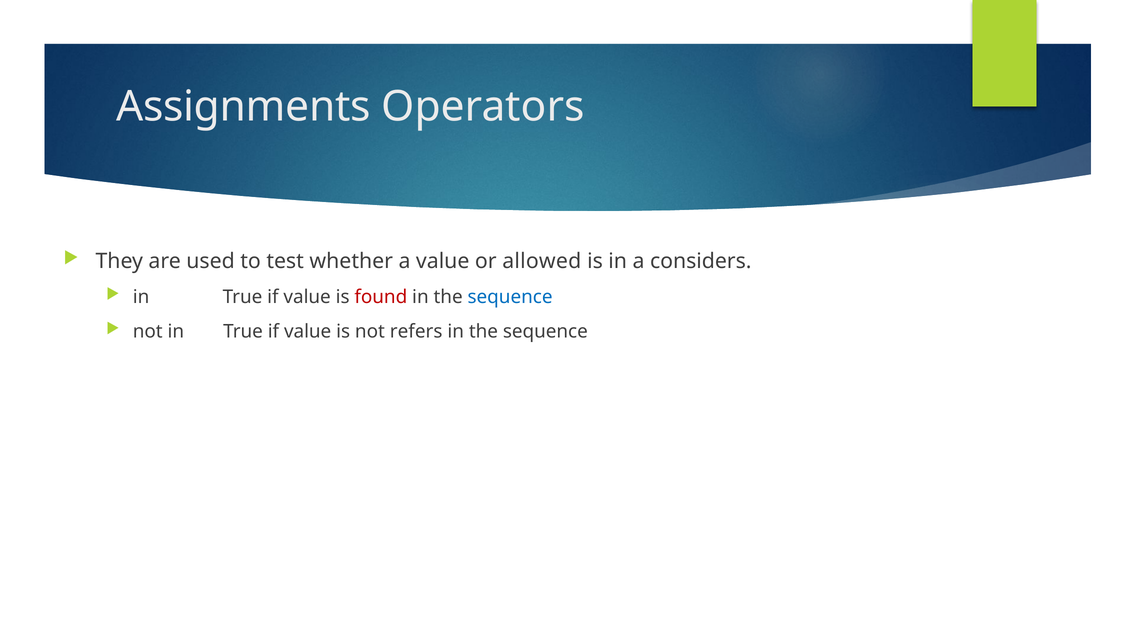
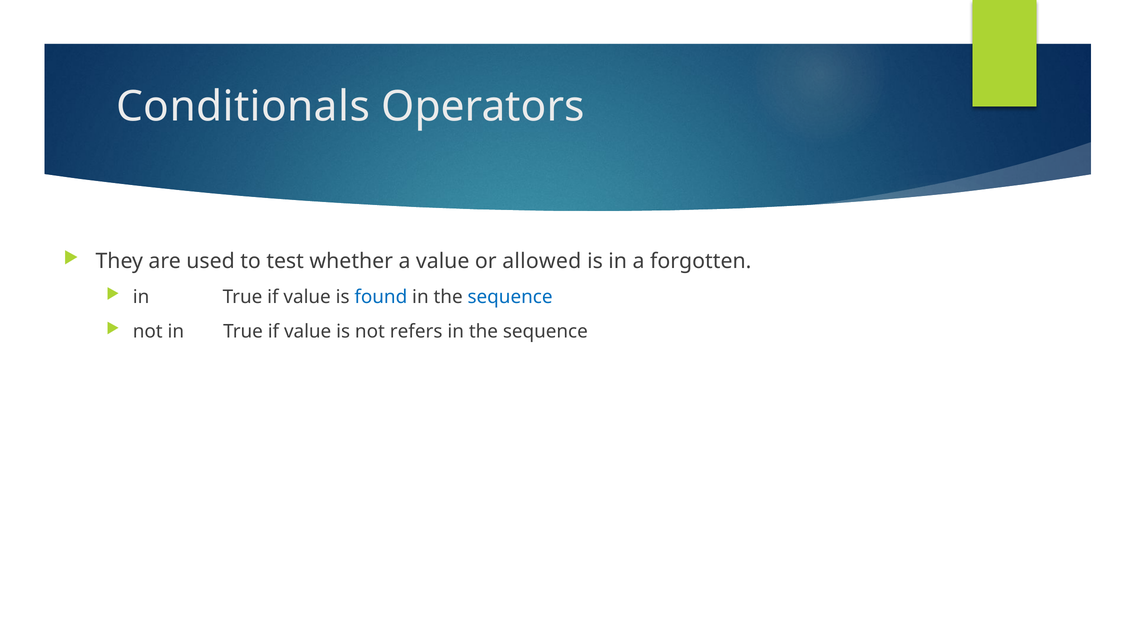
Assignments: Assignments -> Conditionals
considers: considers -> forgotten
found colour: red -> blue
